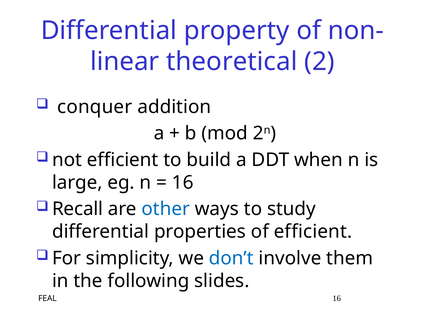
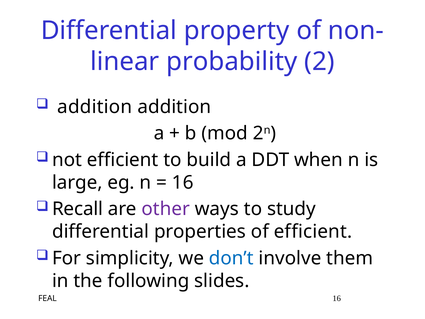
theoretical: theoretical -> probability
conquer at (95, 107): conquer -> addition
other colour: blue -> purple
